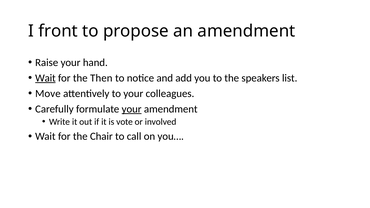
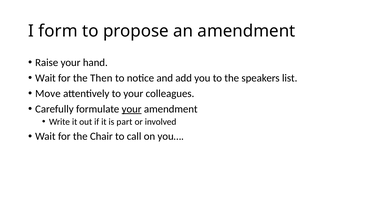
front: front -> form
Wait at (45, 78) underline: present -> none
vote: vote -> part
